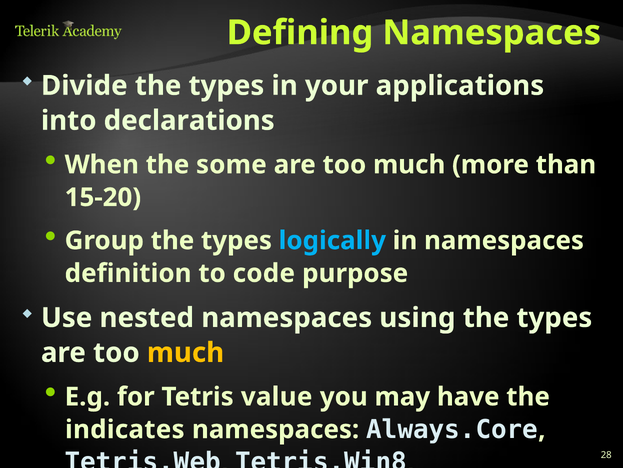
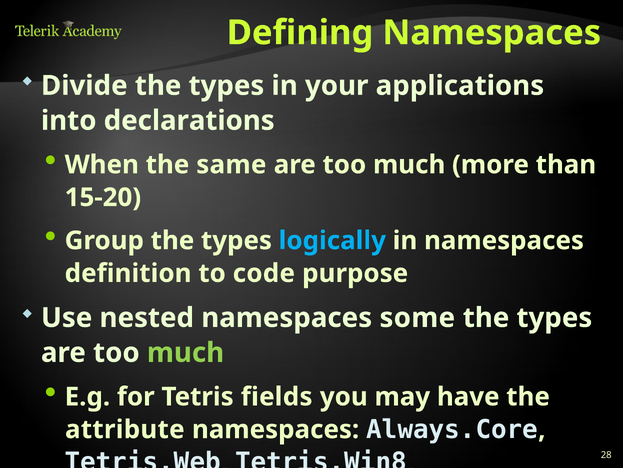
some: some -> same
using: using -> some
much at (186, 352) colour: yellow -> light green
value: value -> fields
indicates: indicates -> attribute
